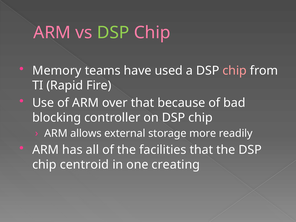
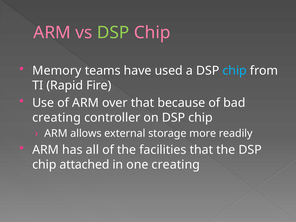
chip at (235, 71) colour: pink -> light blue
blocking at (57, 118): blocking -> creating
centroid: centroid -> attached
